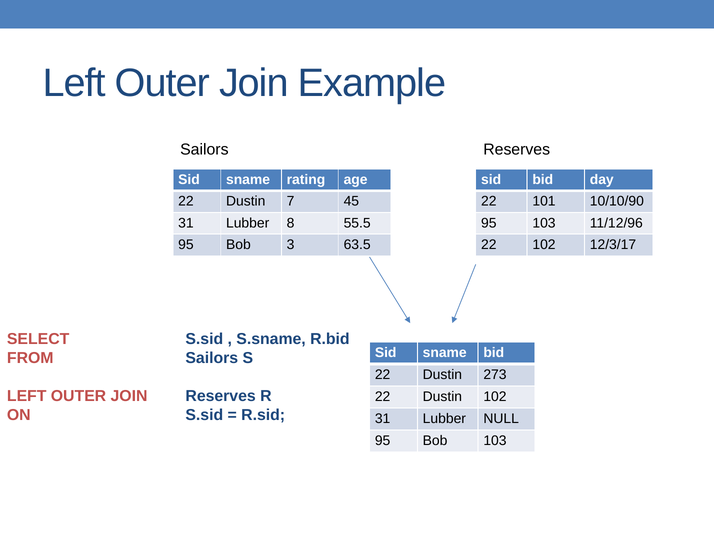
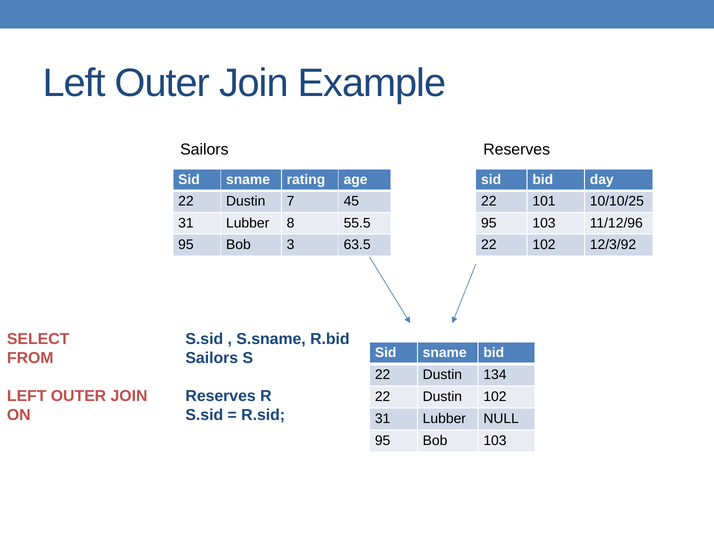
10/10/90: 10/10/90 -> 10/10/25
12/3/17: 12/3/17 -> 12/3/92
273: 273 -> 134
